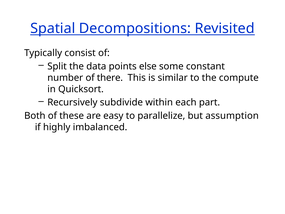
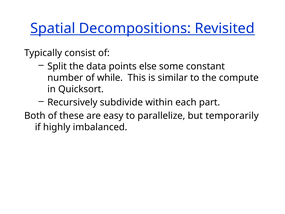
there: there -> while
assumption: assumption -> temporarily
